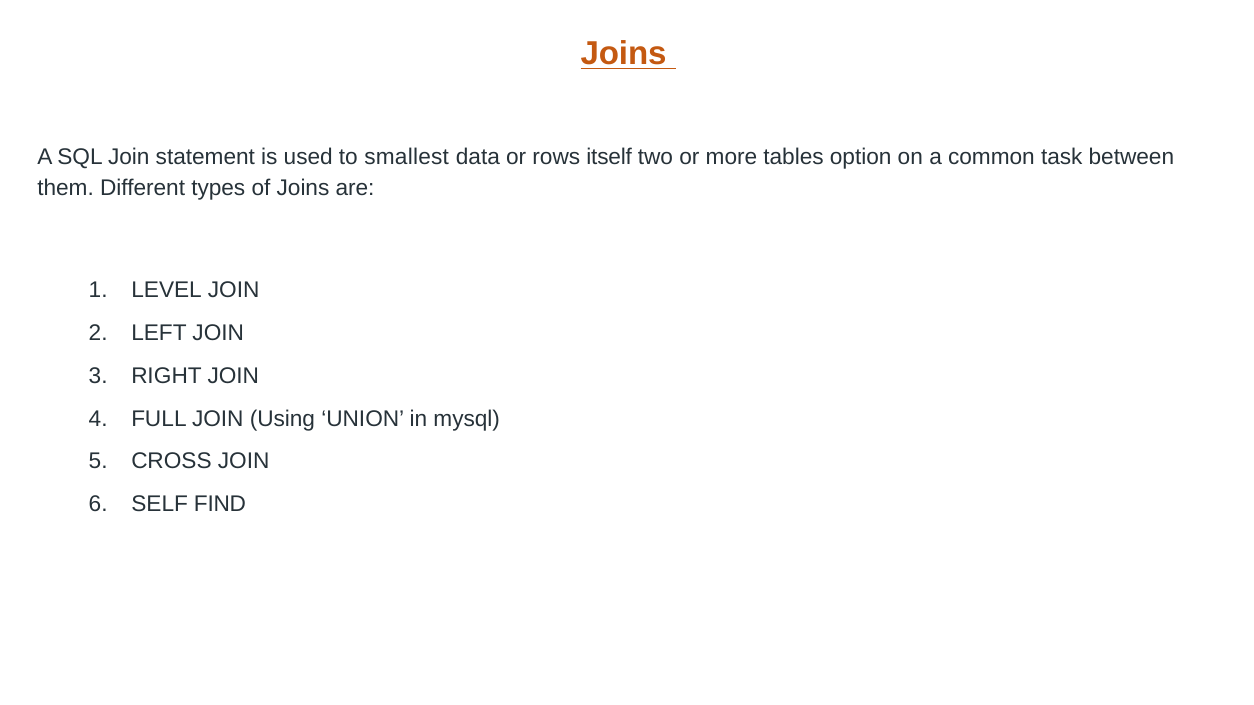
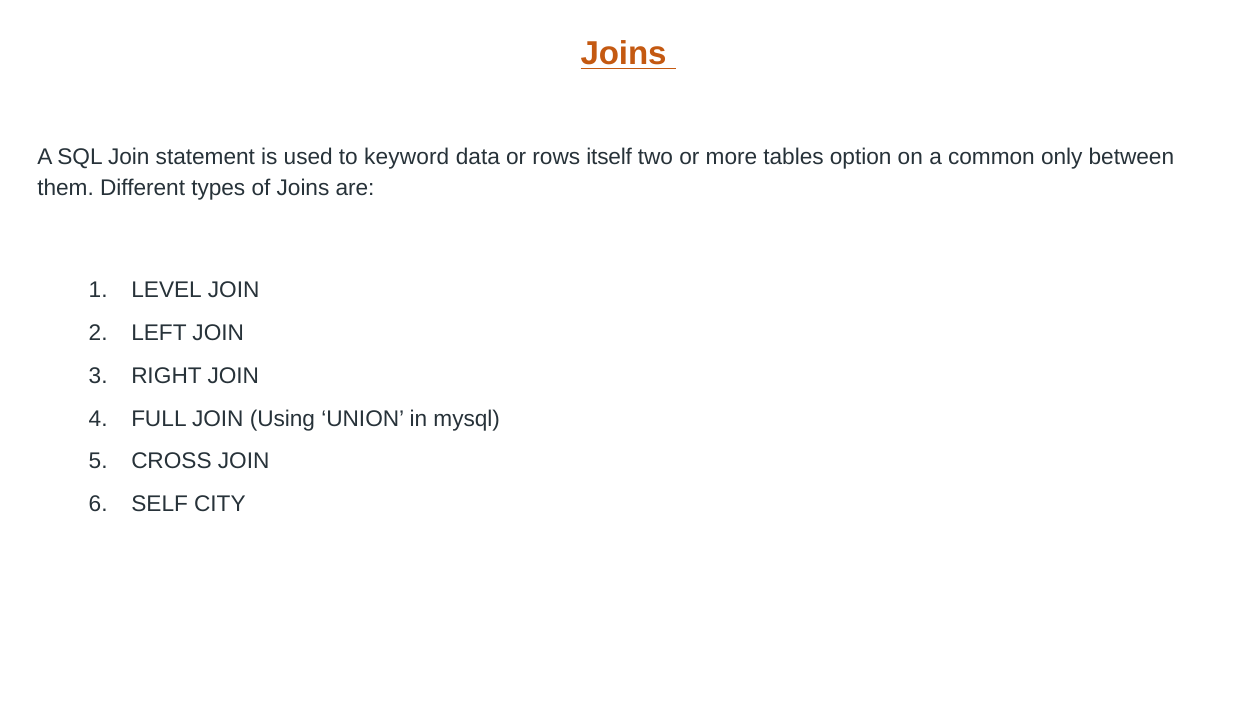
smallest: smallest -> keyword
task: task -> only
FIND: FIND -> CITY
